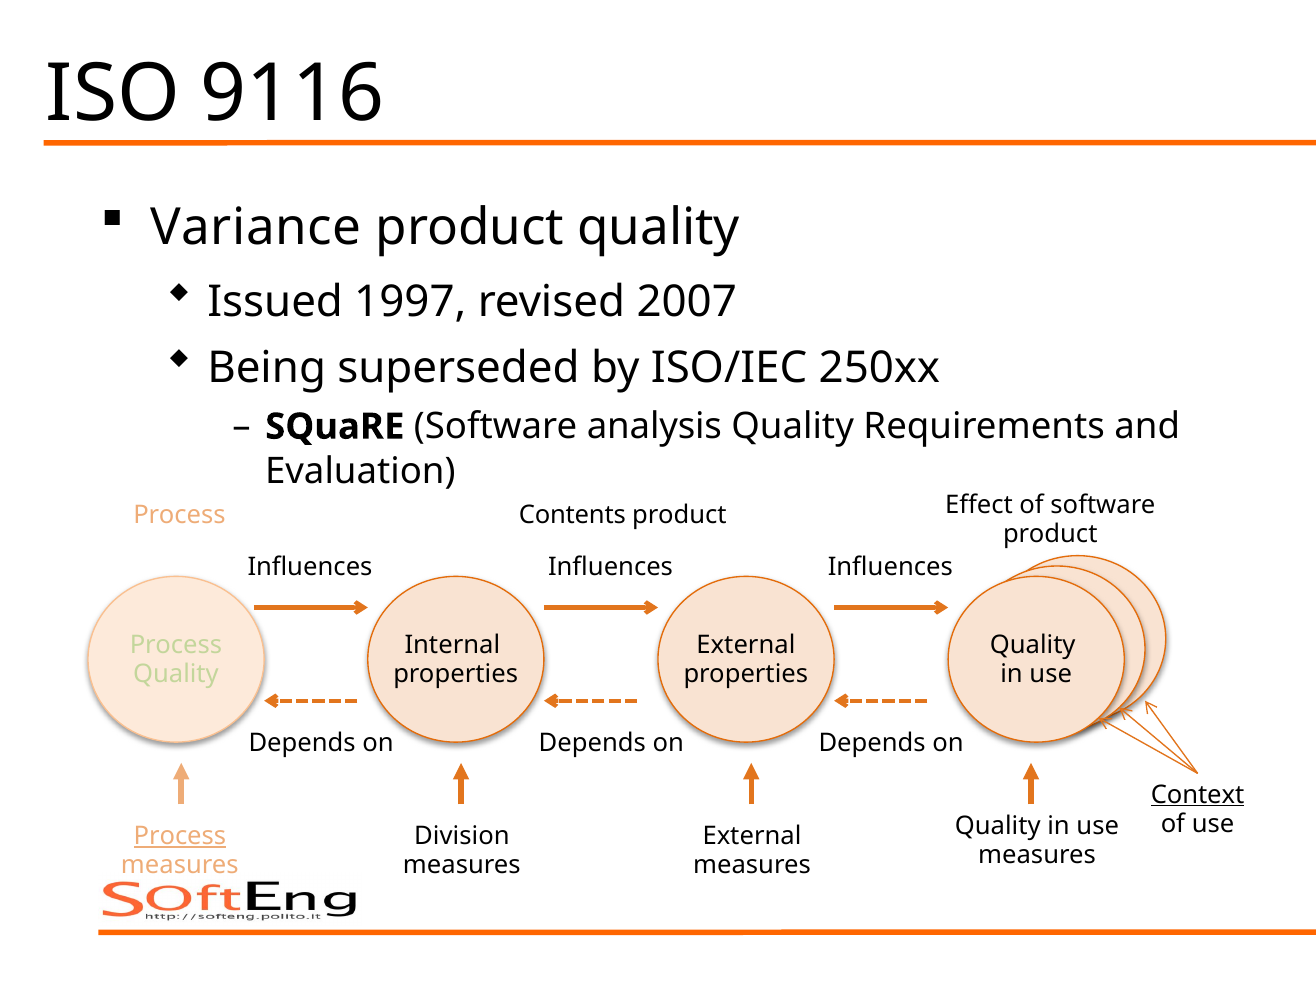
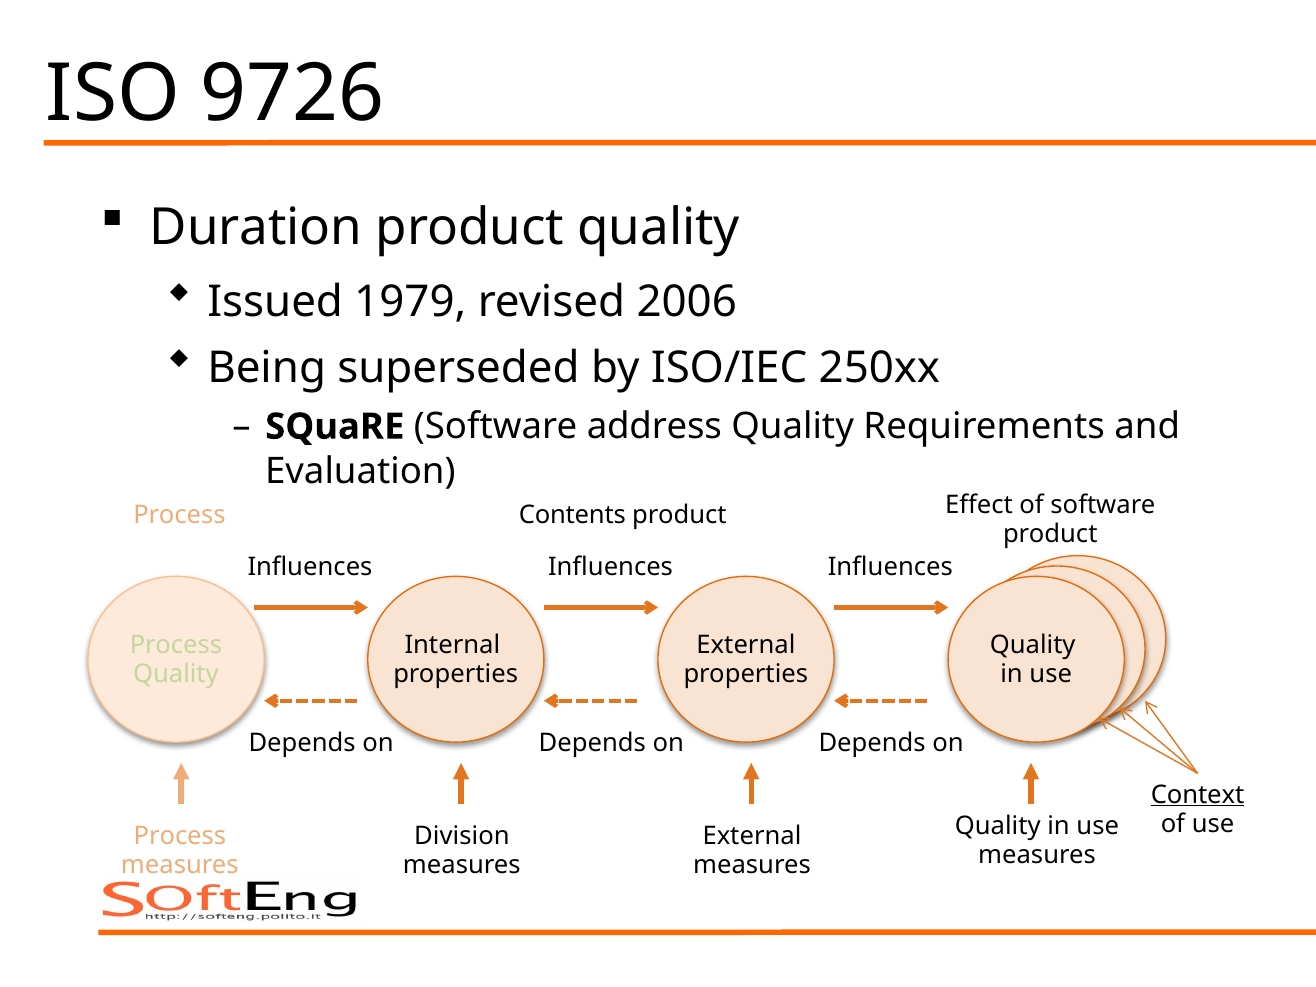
9116: 9116 -> 9726
Variance: Variance -> Duration
1997: 1997 -> 1979
2007: 2007 -> 2006
analysis: analysis -> address
Process at (180, 836) underline: present -> none
